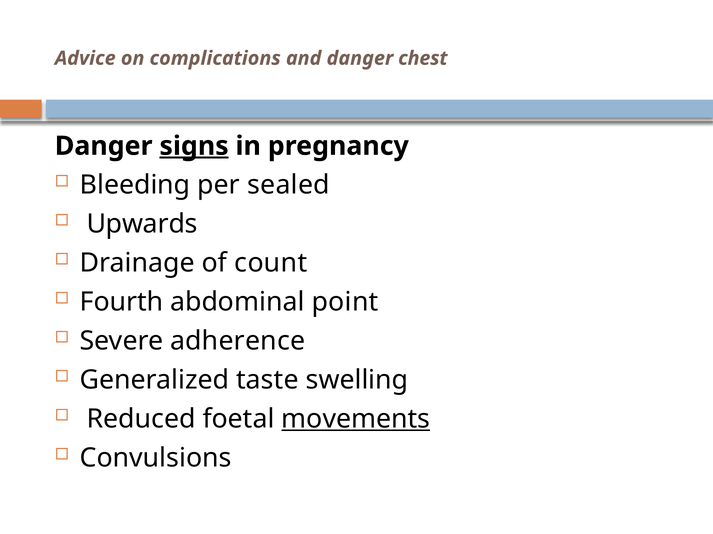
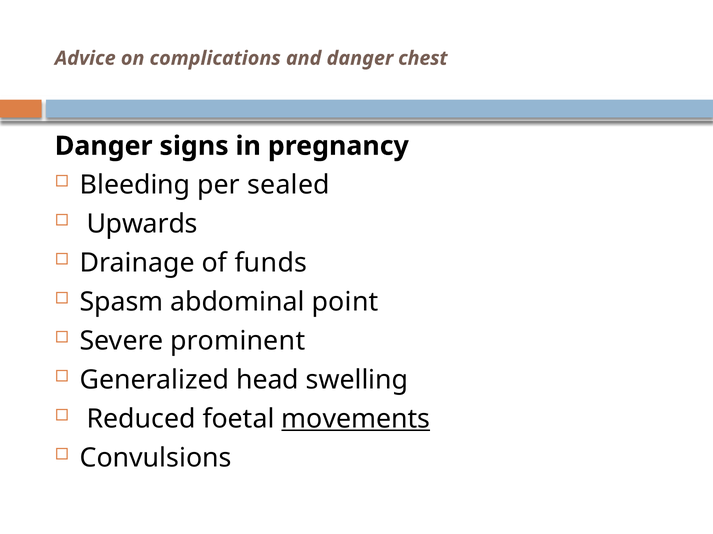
signs underline: present -> none
count: count -> funds
Fourth: Fourth -> Spasm
adherence: adherence -> prominent
taste: taste -> head
